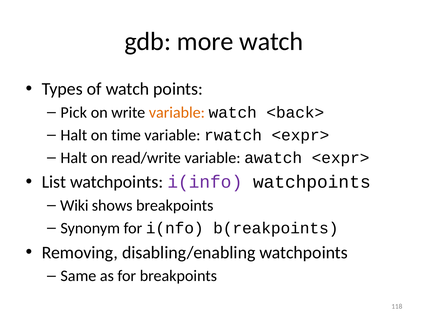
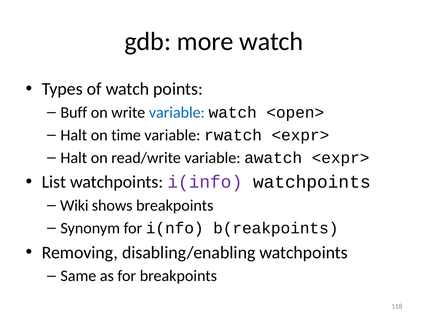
Pick: Pick -> Buff
variable at (177, 113) colour: orange -> blue
<back>: <back> -> <open>
